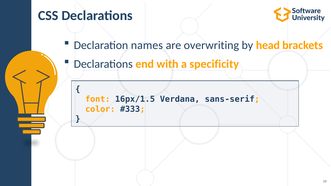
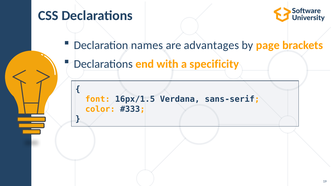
overwriting: overwriting -> advantages
head: head -> page
